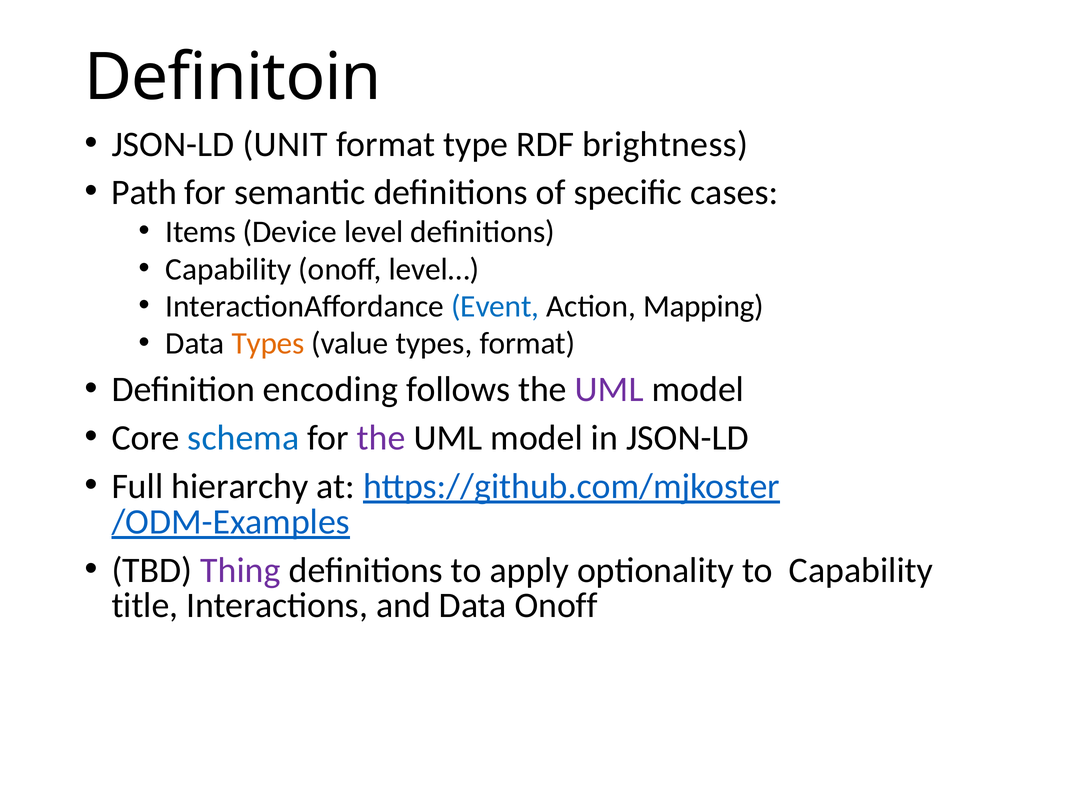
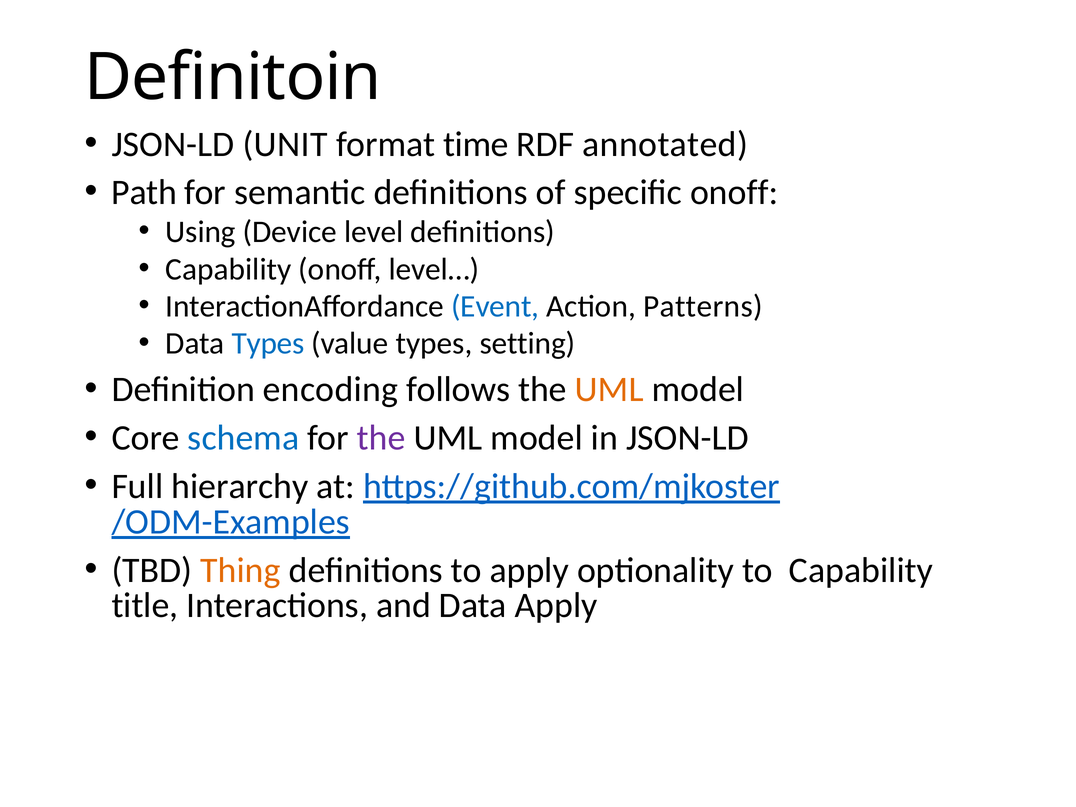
type: type -> time
brightness: brightness -> annotated
specific cases: cases -> onoff
Items: Items -> Using
Mapping: Mapping -> Patterns
Types at (268, 344) colour: orange -> blue
types format: format -> setting
UML at (609, 390) colour: purple -> orange
Thing colour: purple -> orange
Data Onoff: Onoff -> Apply
